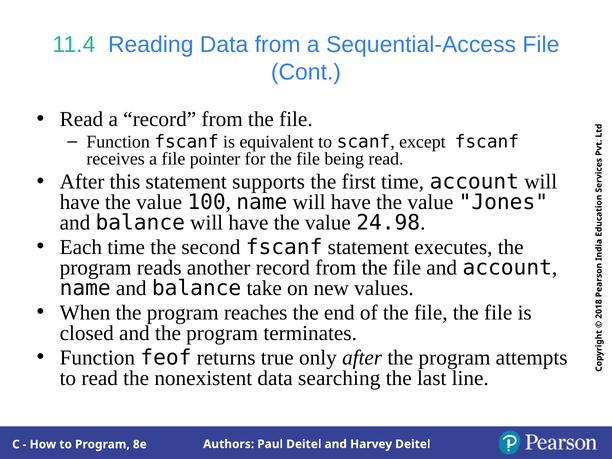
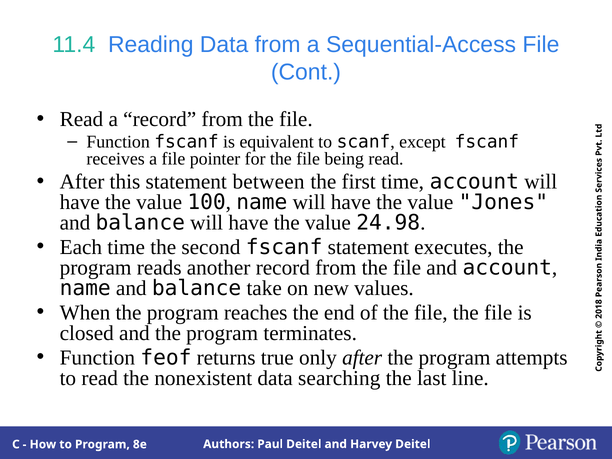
supports: supports -> between
